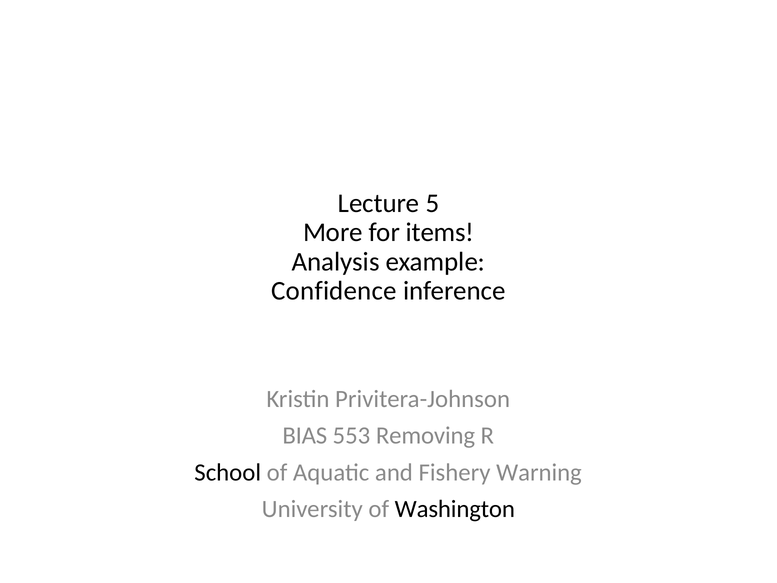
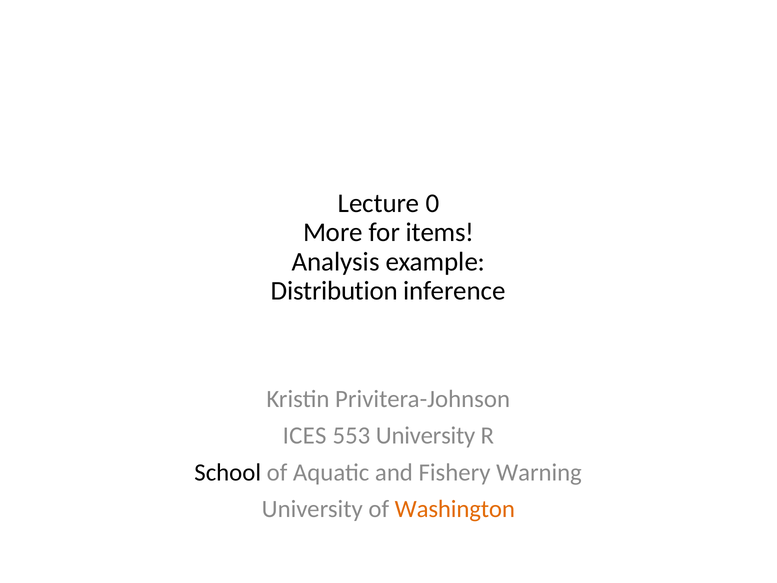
5: 5 -> 0
Confidence: Confidence -> Distribution
BIAS: BIAS -> ICES
553 Removing: Removing -> University
Washington colour: black -> orange
